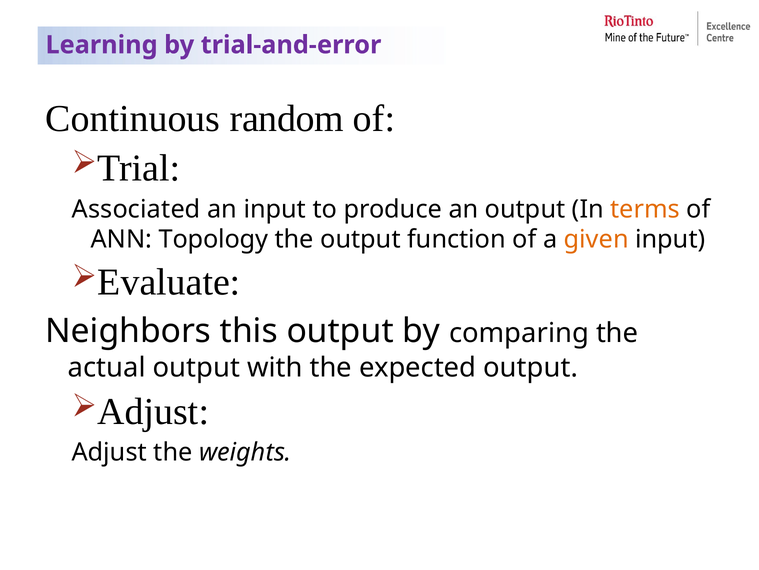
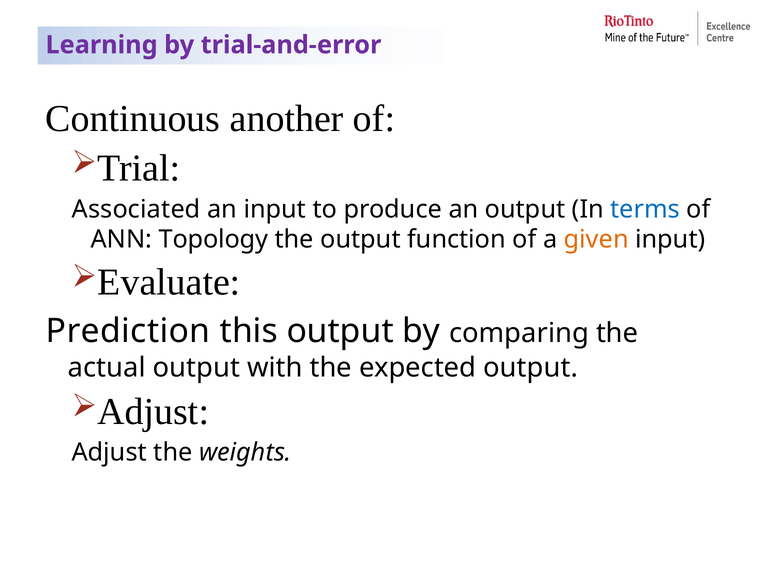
random: random -> another
terms colour: orange -> blue
Neighbors: Neighbors -> Prediction
